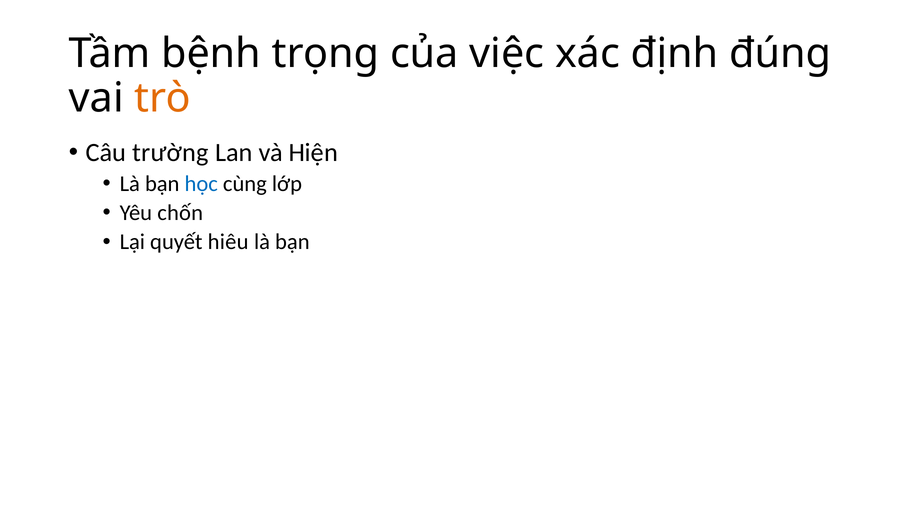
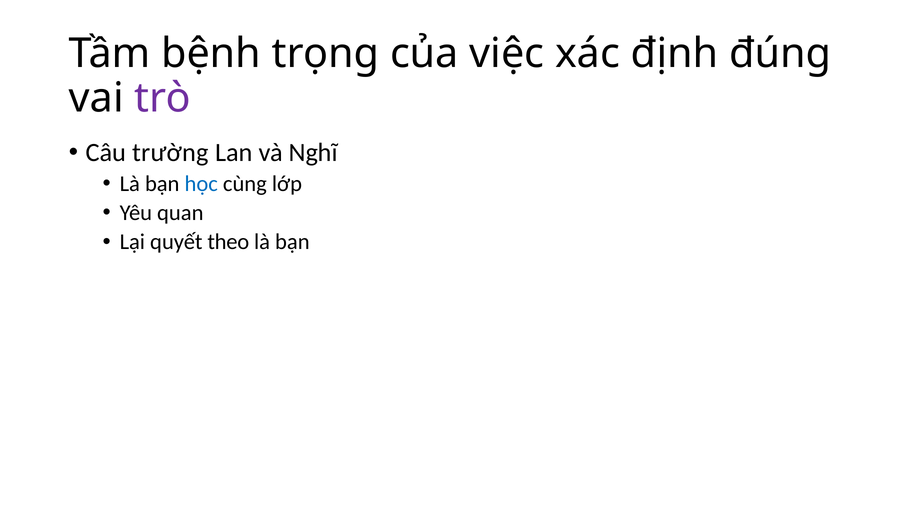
trò colour: orange -> purple
Hiện: Hiện -> Nghĩ
chốn: chốn -> quan
hiêu: hiêu -> theo
